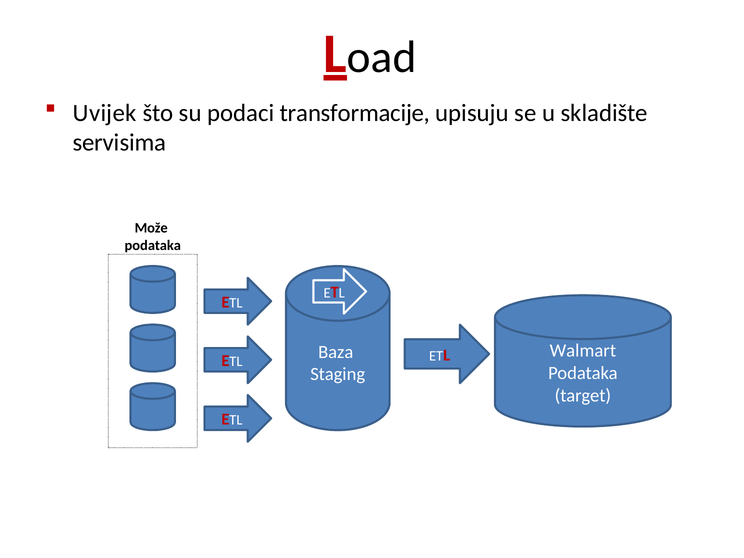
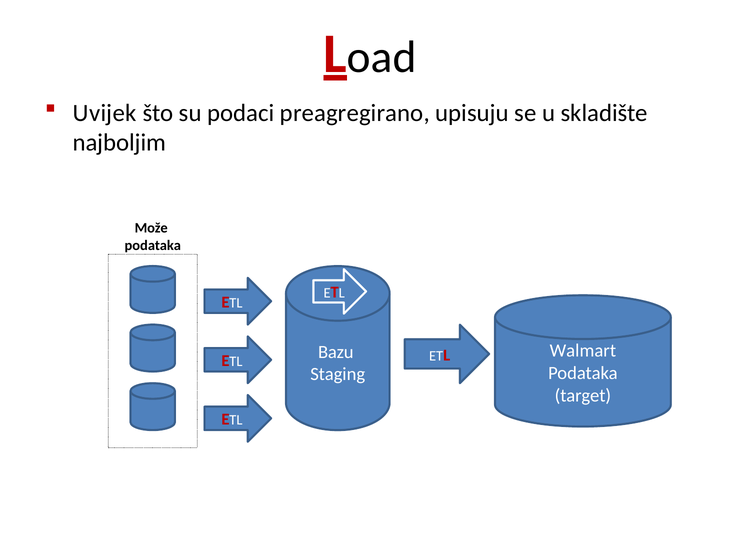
transformacije: transformacije -> preagregirano
servisima: servisima -> najboljim
Baza: Baza -> Bazu
